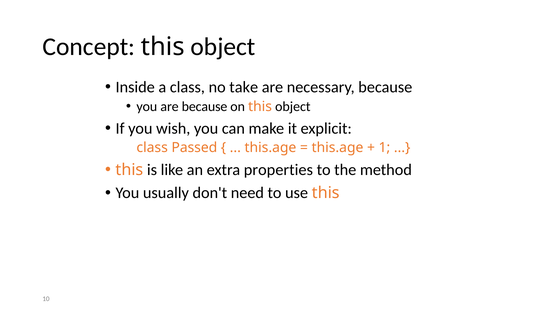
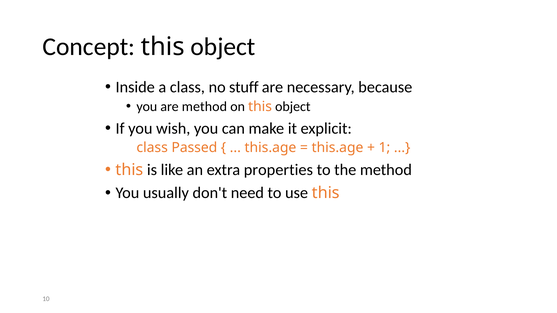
take: take -> stuff
are because: because -> method
